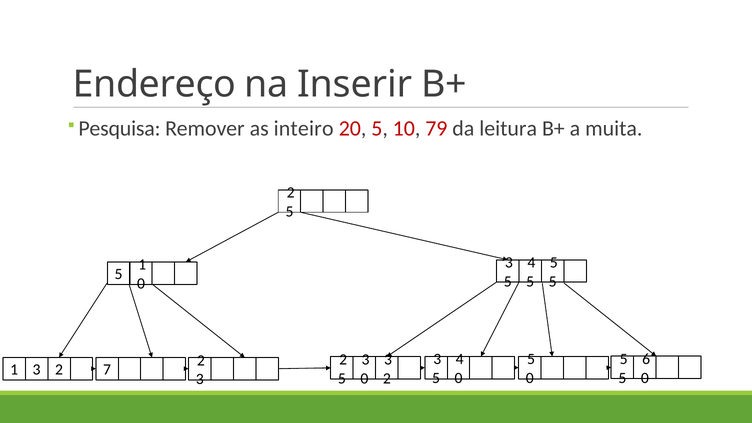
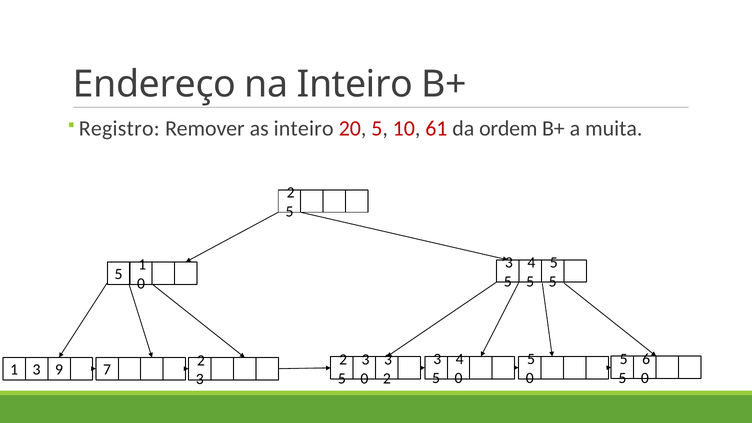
na Inserir: Inserir -> Inteiro
Pesquisa: Pesquisa -> Registro
79: 79 -> 61
leitura: leitura -> ordem
1 3 2: 2 -> 9
